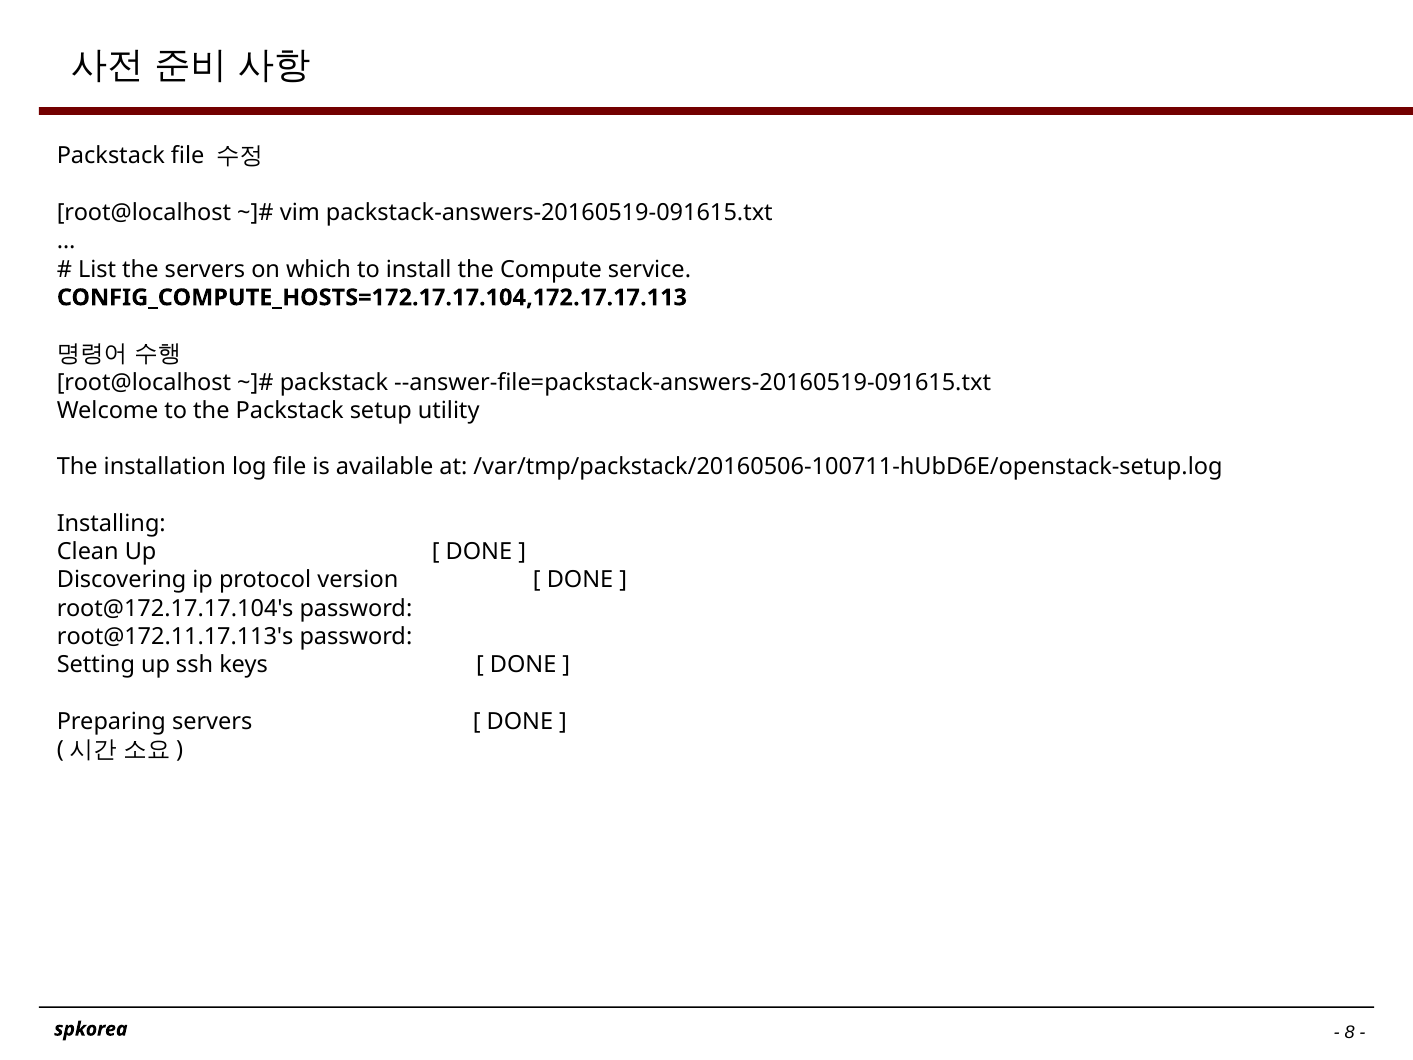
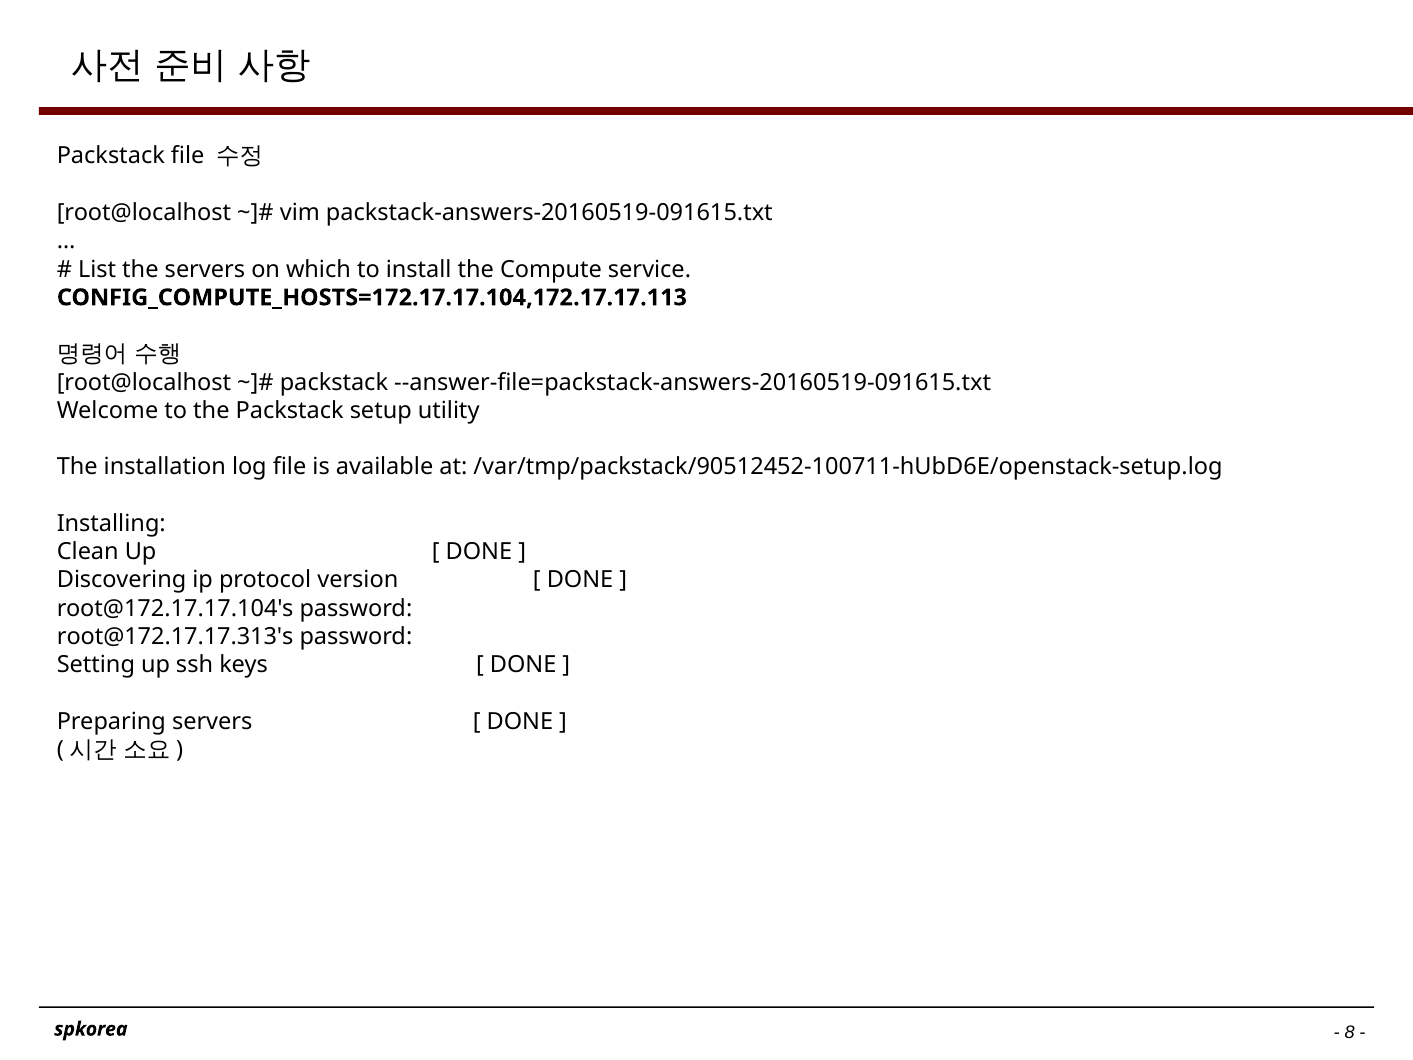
/var/tmp/packstack/20160506-100711-hUbD6E/openstack-setup.log: /var/tmp/packstack/20160506-100711-hUbD6E/openstack-setup.log -> /var/tmp/packstack/90512452-100711-hUbD6E/openstack-setup.log
root@172.11.17.113's: root@172.11.17.113's -> root@172.17.17.313's
